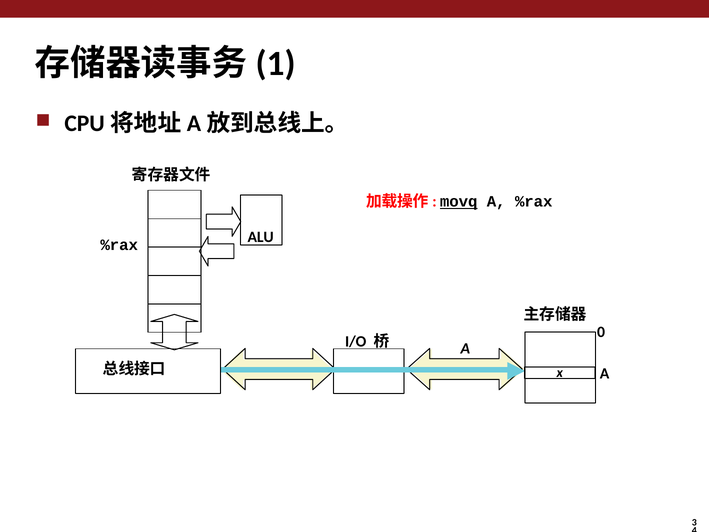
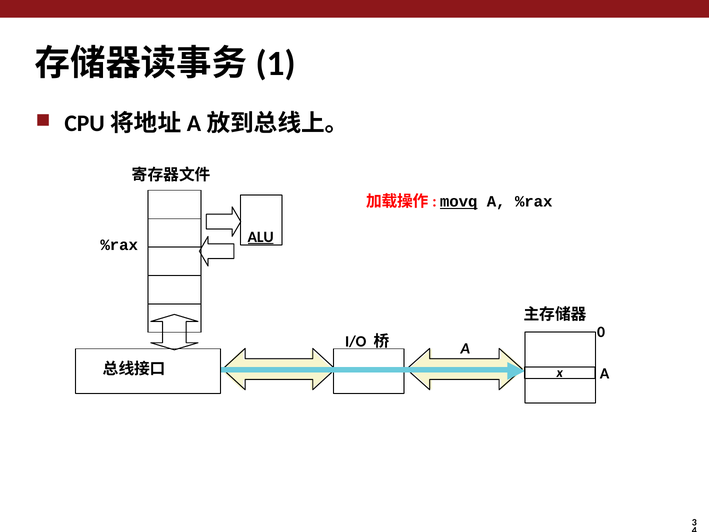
ALU underline: none -> present
